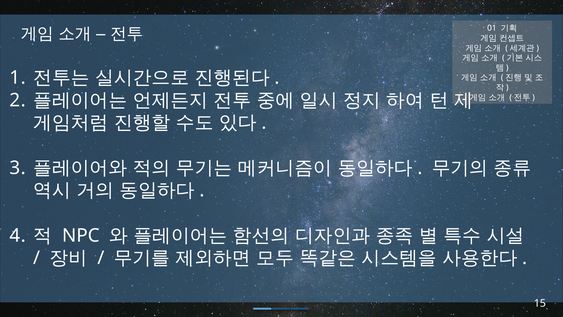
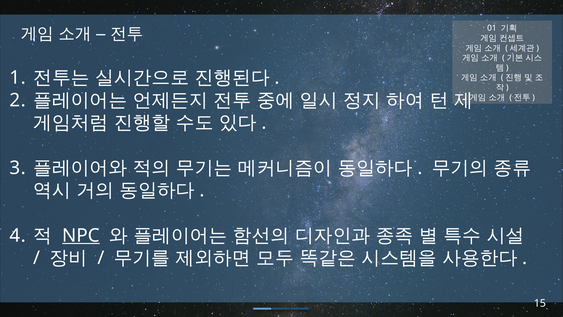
NPC underline: none -> present
